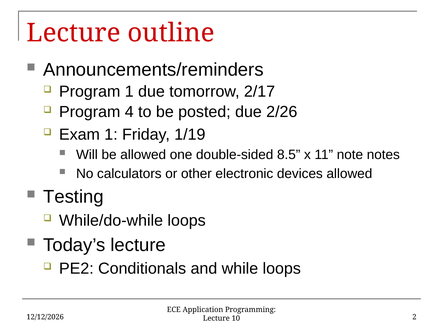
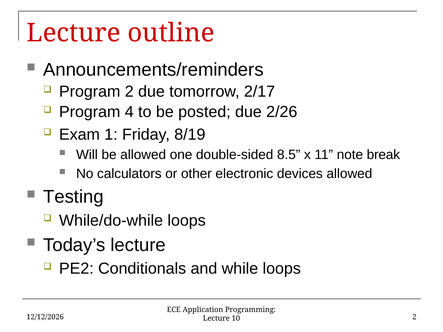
Program 1: 1 -> 2
1/19: 1/19 -> 8/19
notes: notes -> break
